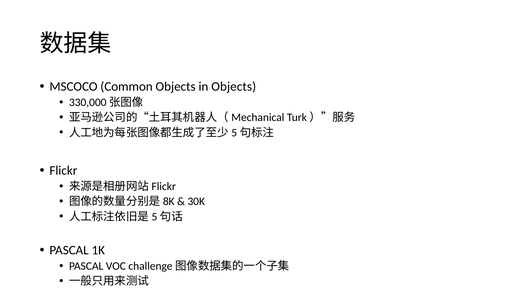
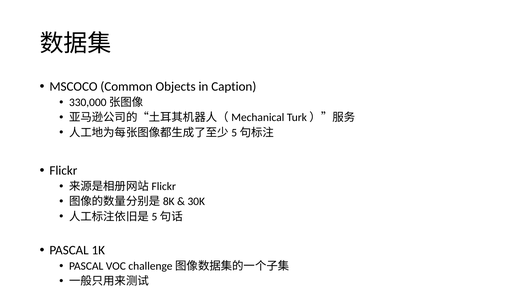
in Objects: Objects -> Caption
